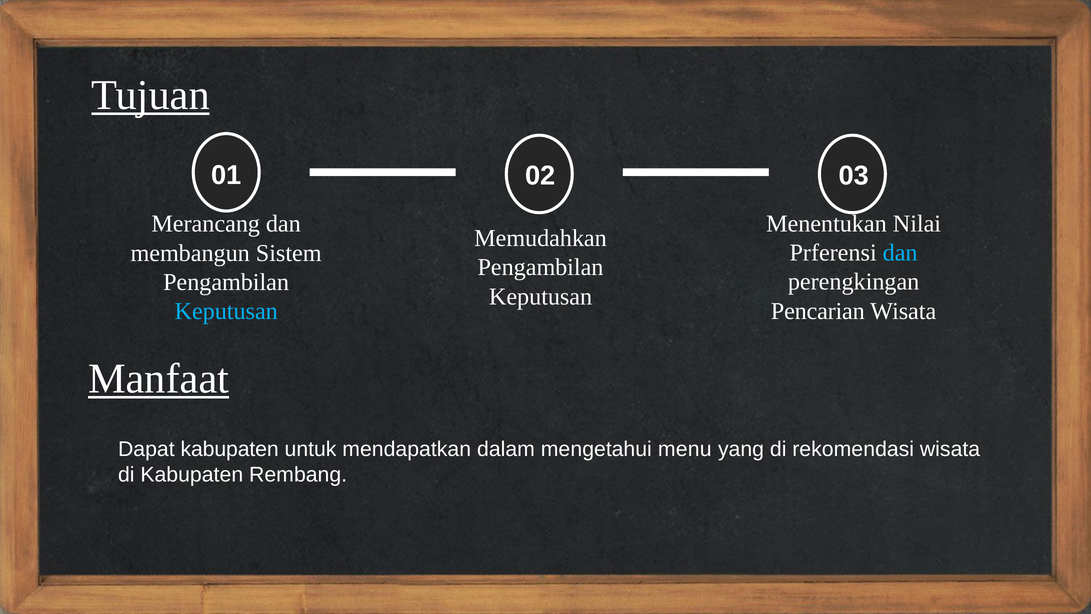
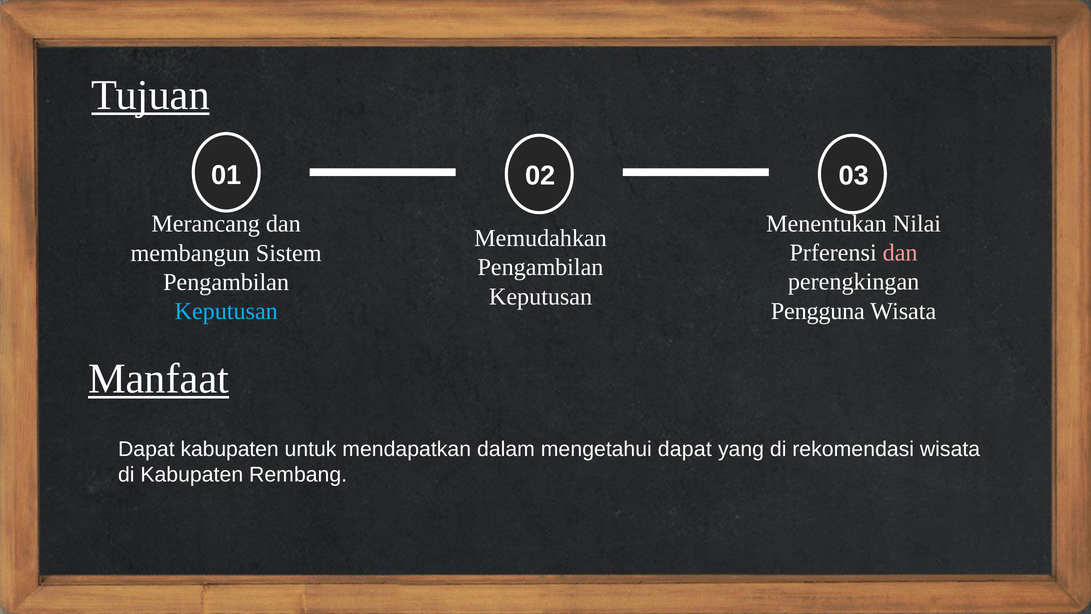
dan at (900, 253) colour: light blue -> pink
Pencarian: Pencarian -> Pengguna
mengetahui menu: menu -> dapat
